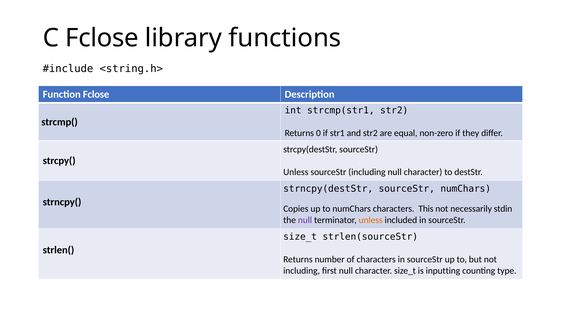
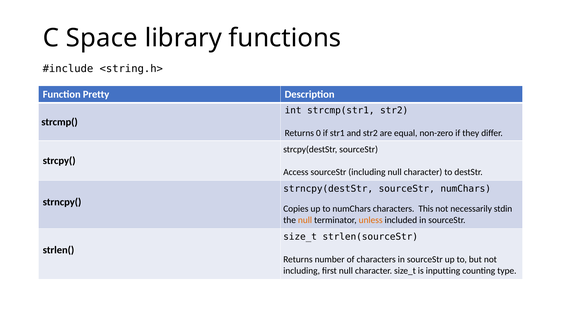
C Fclose: Fclose -> Space
Function Fclose: Fclose -> Pretty
Unless at (296, 172): Unless -> Access
null at (305, 220) colour: purple -> orange
